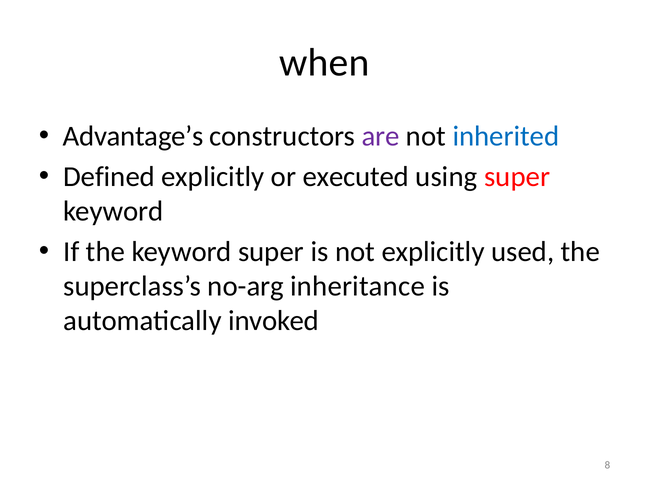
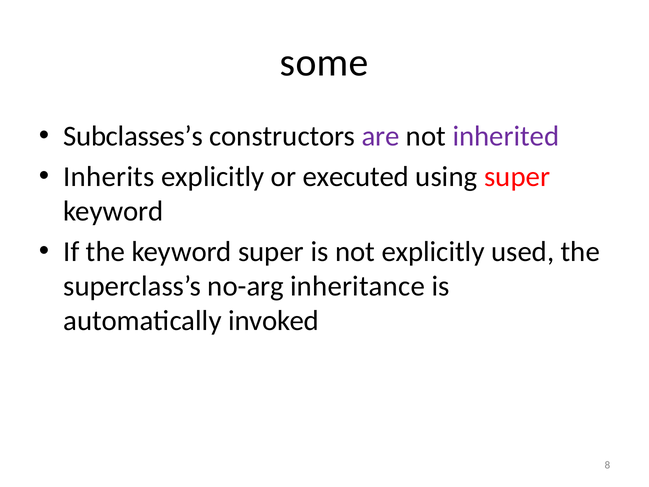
when: when -> some
Advantage’s: Advantage’s -> Subclasses’s
inherited colour: blue -> purple
Defined: Defined -> Inherits
